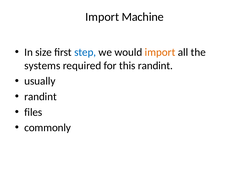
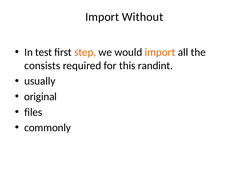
Machine: Machine -> Without
size: size -> test
step colour: blue -> orange
systems: systems -> consists
randint at (40, 97): randint -> original
